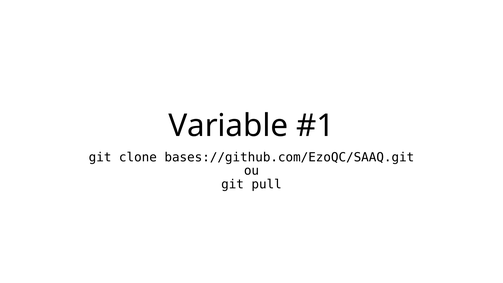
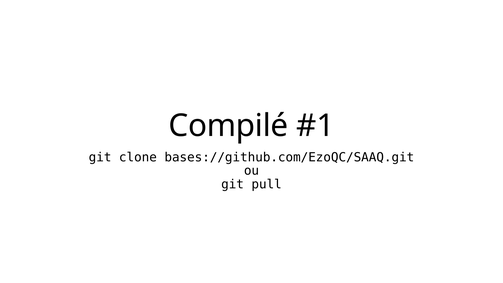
Variable: Variable -> Compilé
